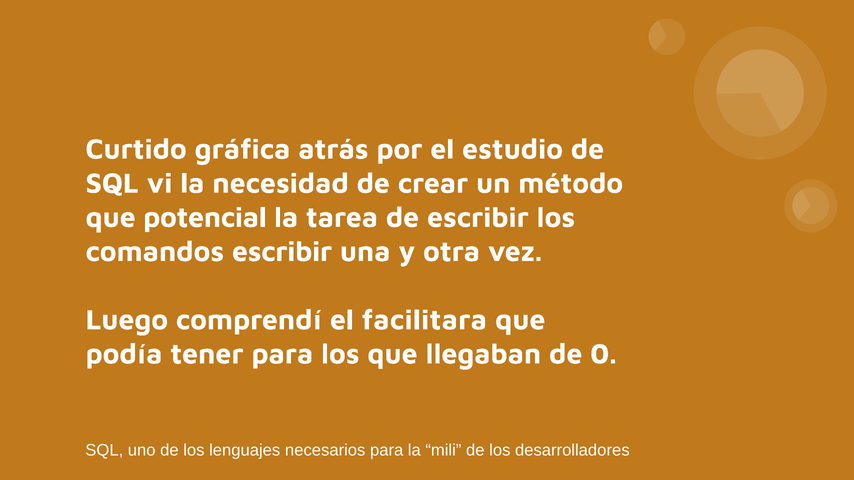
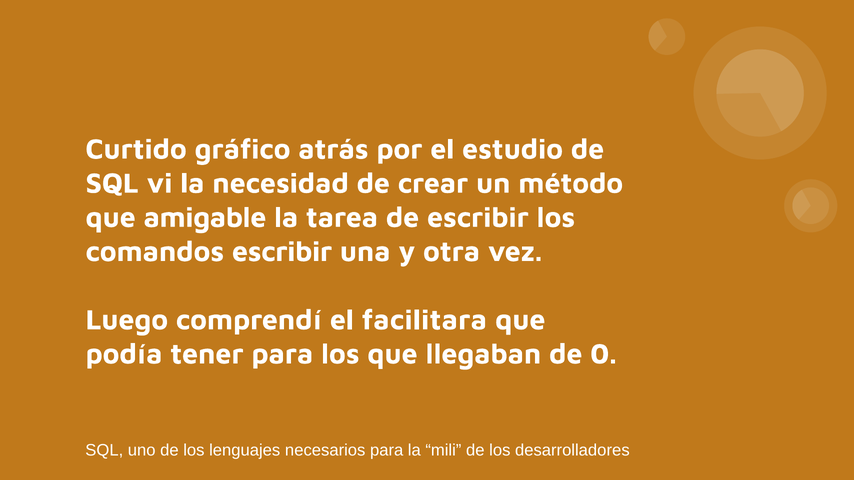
gráfica: gráfica -> gráfico
potencial: potencial -> amigable
